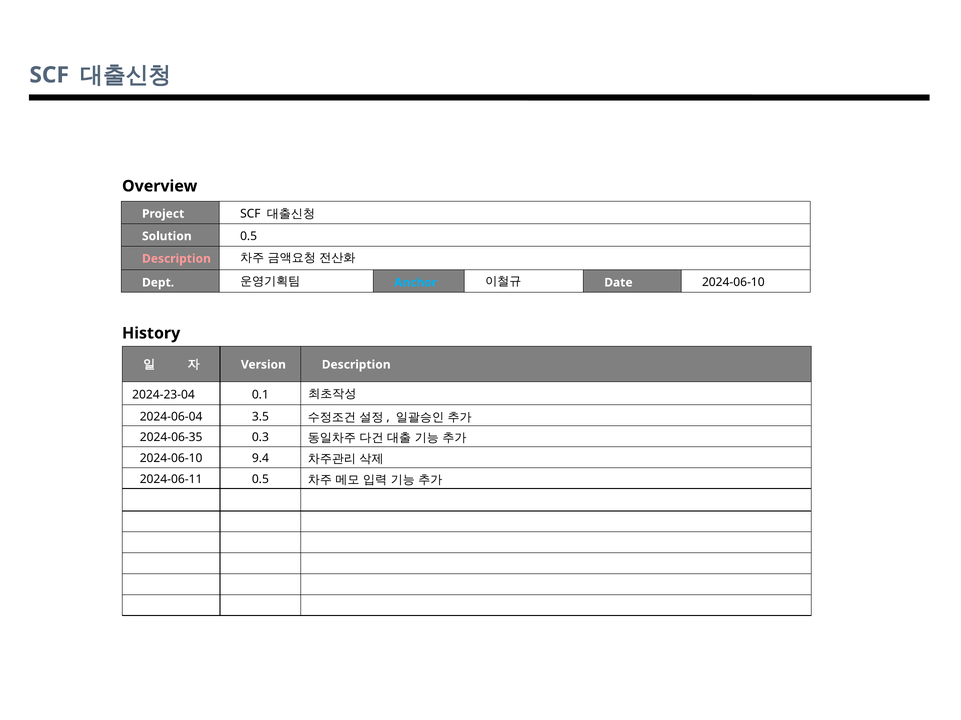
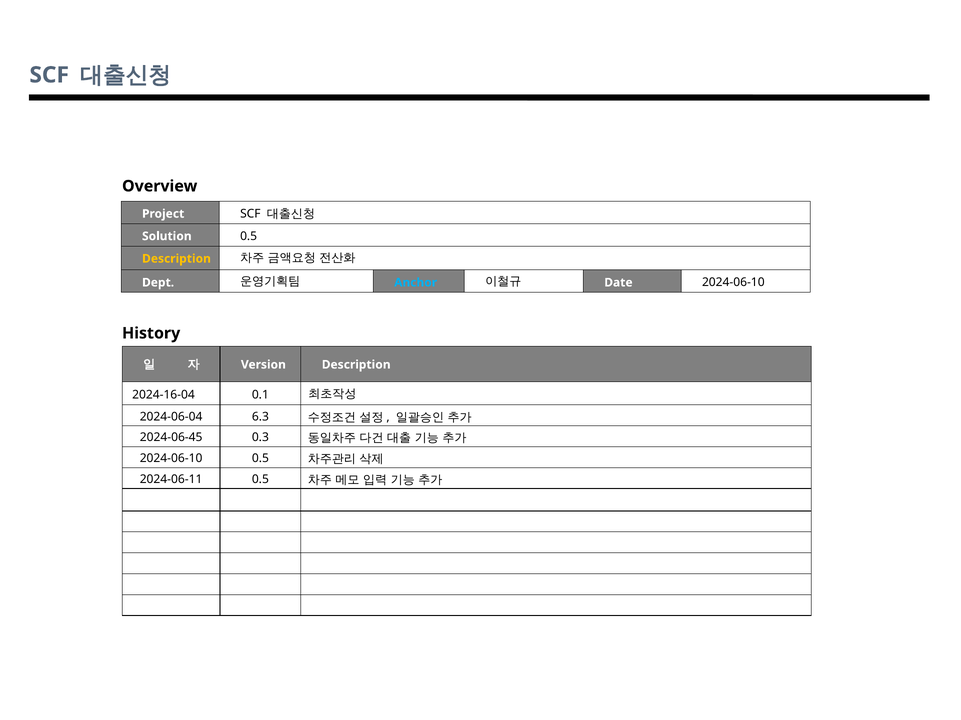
Description at (176, 259) colour: pink -> yellow
2024-23-04: 2024-23-04 -> 2024-16-04
3.5: 3.5 -> 6.3
2024-06-35: 2024-06-35 -> 2024-06-45
2024-06-10 9.4: 9.4 -> 0.5
